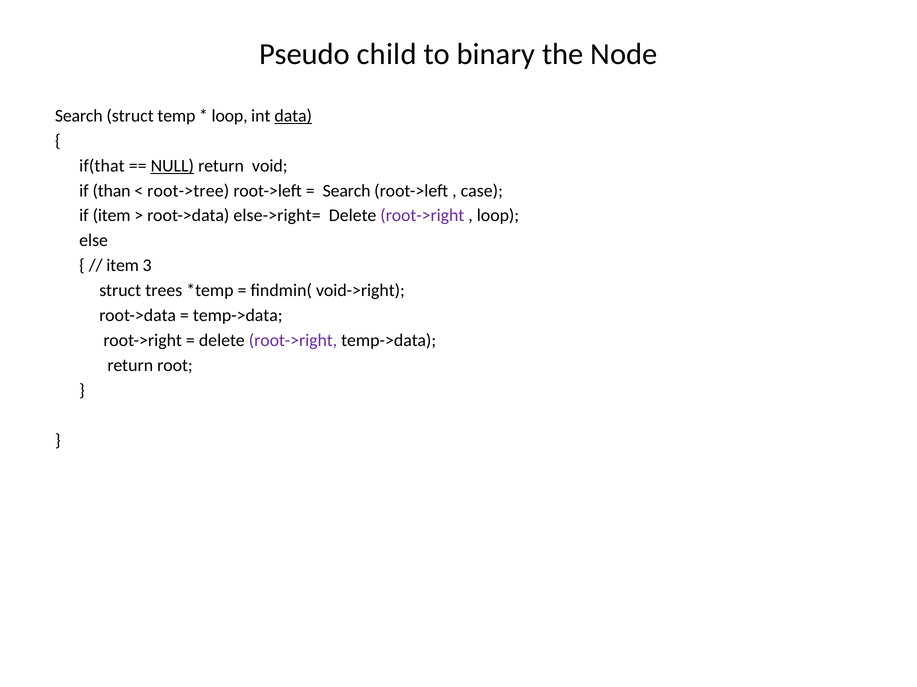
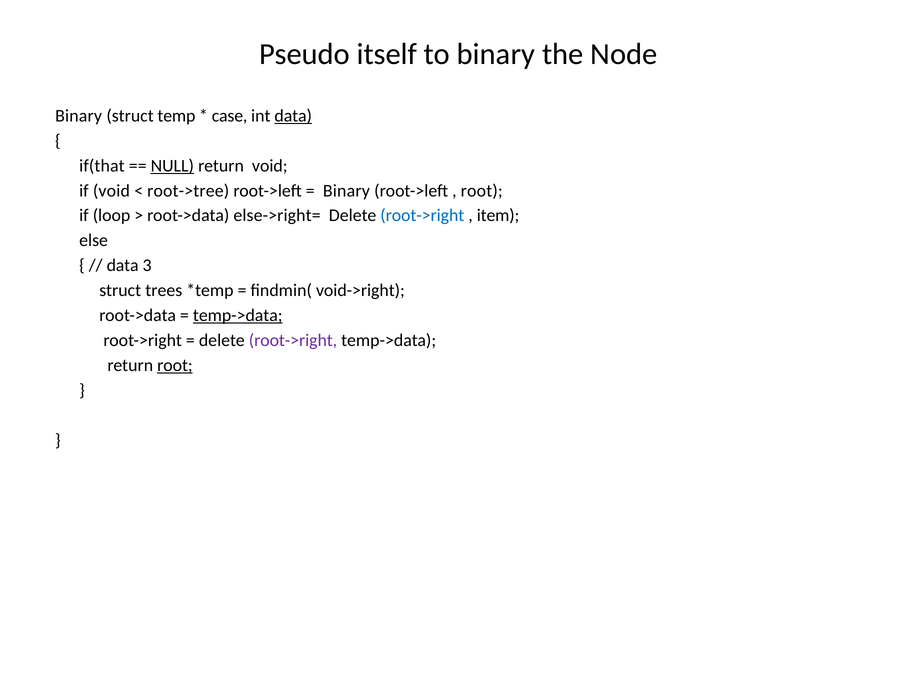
child: child -> itself
Search at (79, 116): Search -> Binary
loop at (230, 116): loop -> case
if than: than -> void
Search at (347, 191): Search -> Binary
case at (482, 191): case -> root
if item: item -> loop
root->right at (422, 216) colour: purple -> blue
loop at (498, 216): loop -> item
item at (123, 266): item -> data
temp->data at (238, 316) underline: none -> present
root at (175, 366) underline: none -> present
